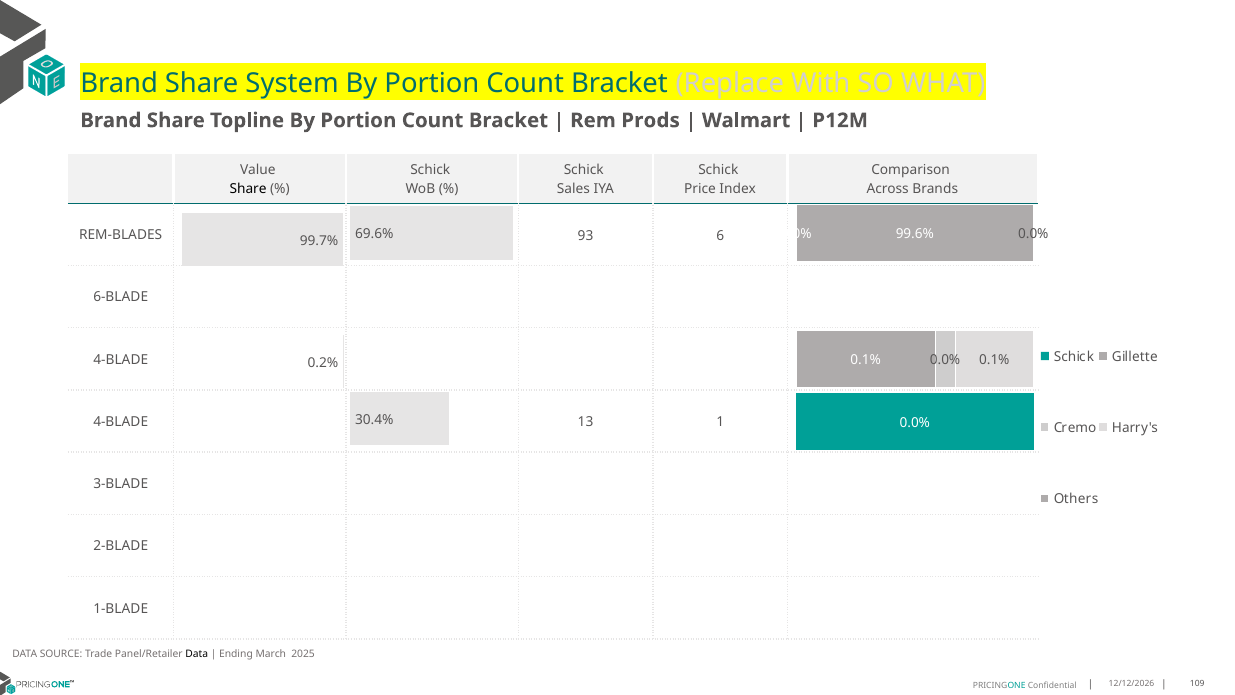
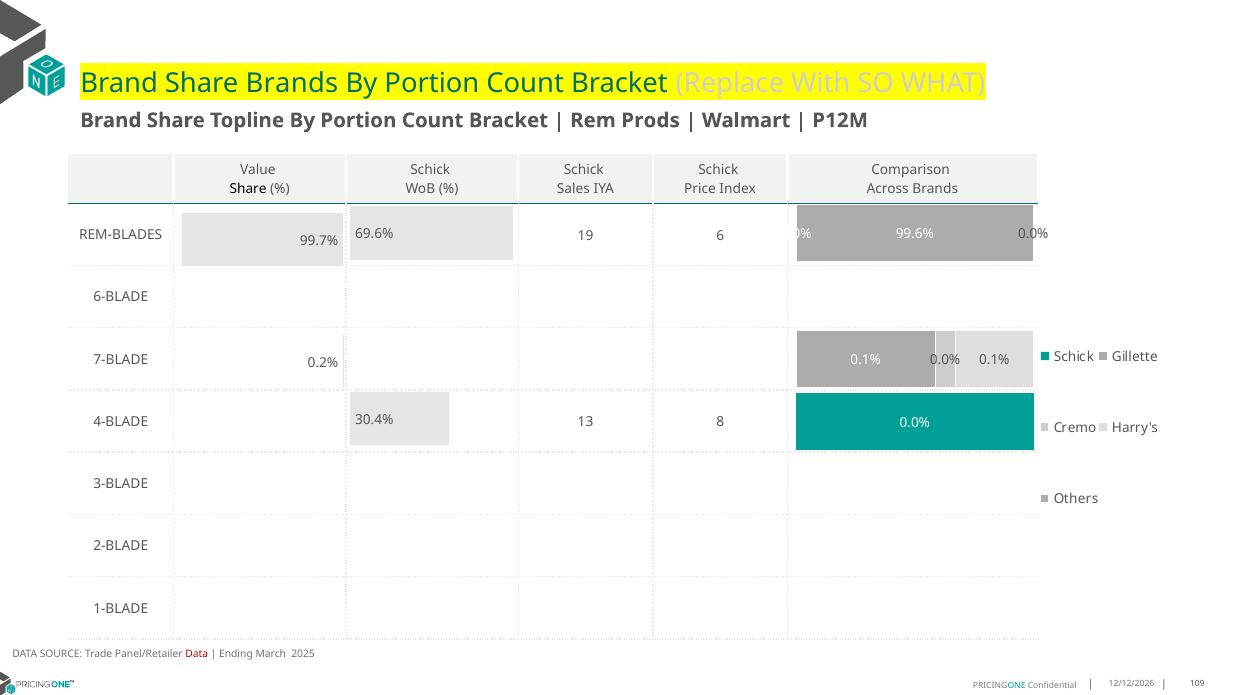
Share System: System -> Brands
93: 93 -> 19
4-BLADE at (121, 360): 4-BLADE -> 7-BLADE
1: 1 -> 8
Data at (197, 654) colour: black -> red
